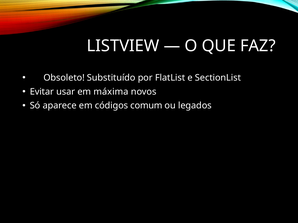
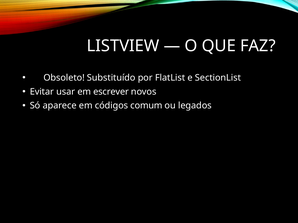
máxima: máxima -> escrever
